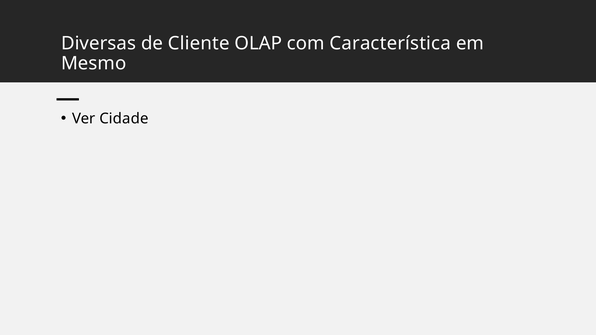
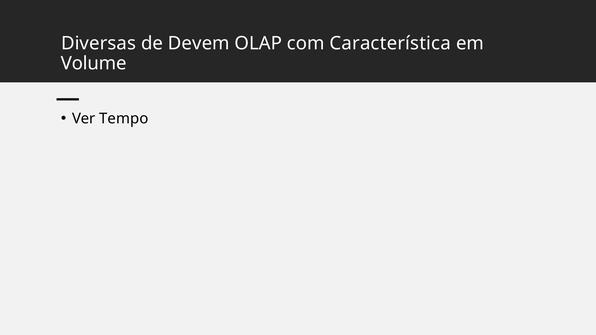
Cliente: Cliente -> Devem
Mesmo: Mesmo -> Volume
Cidade: Cidade -> Tempo
